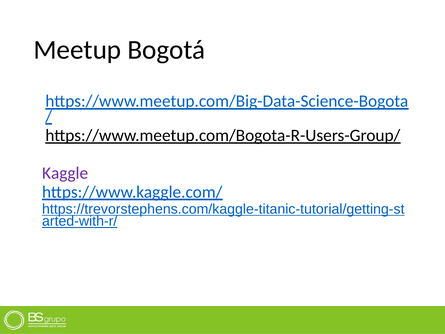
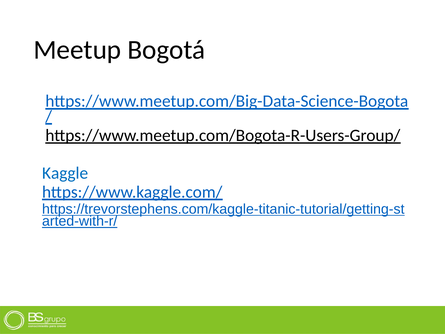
Kaggle colour: purple -> blue
